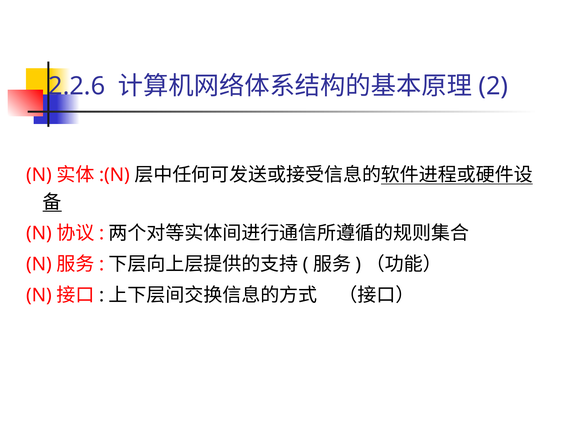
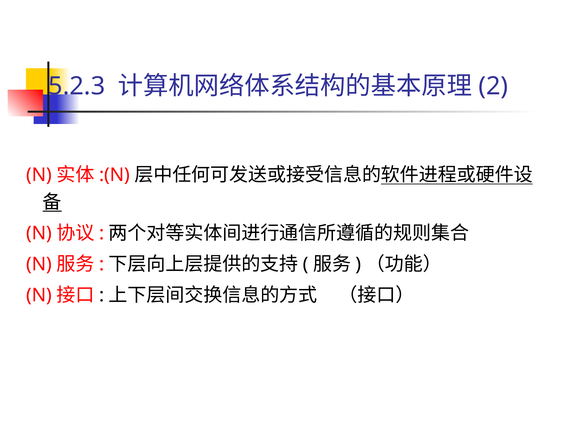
2.2.6: 2.2.6 -> 5.2.3
